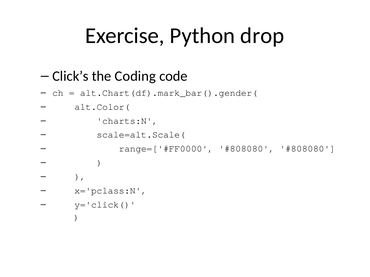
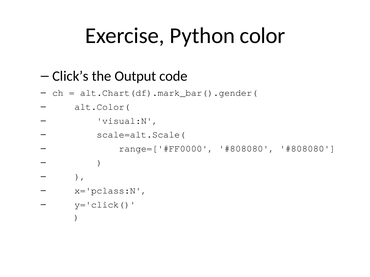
drop: drop -> color
Coding: Coding -> Output
charts:N: charts:N -> visual:N
